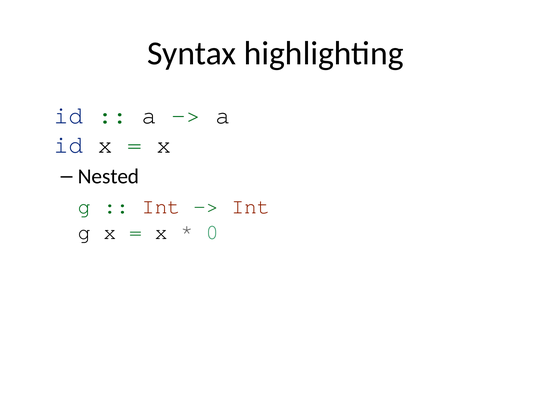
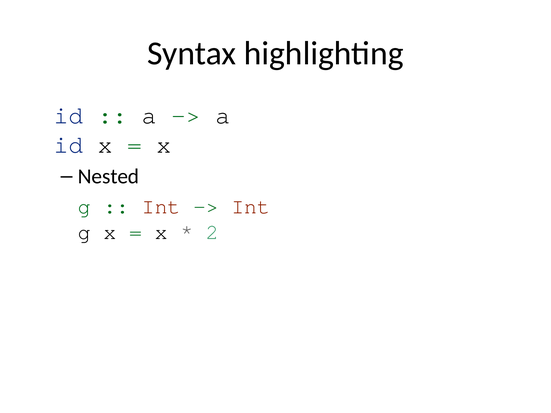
0: 0 -> 2
